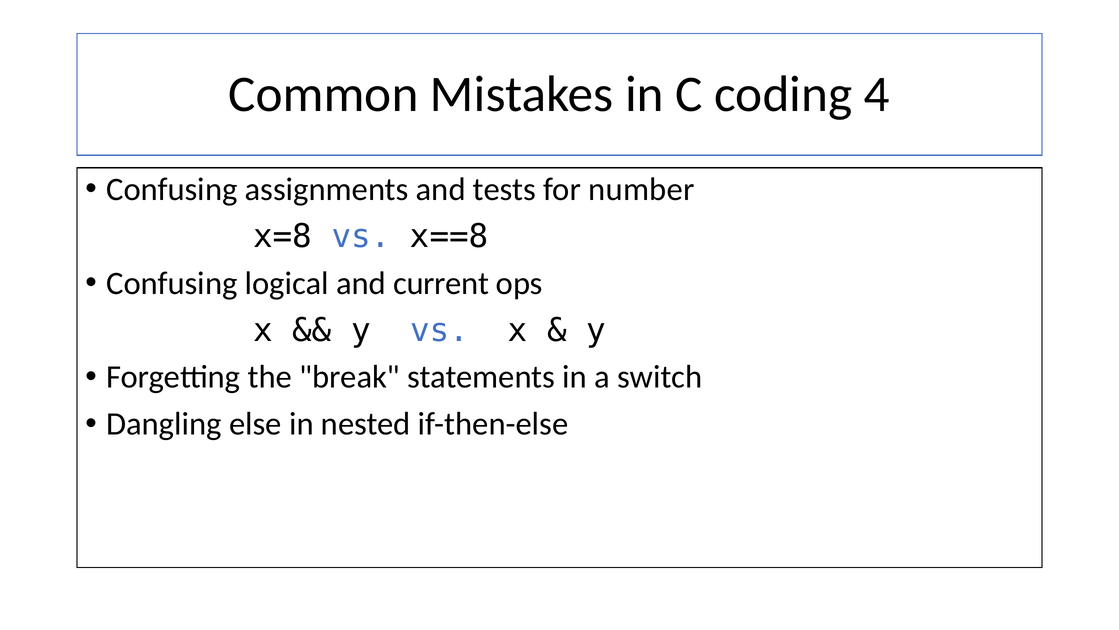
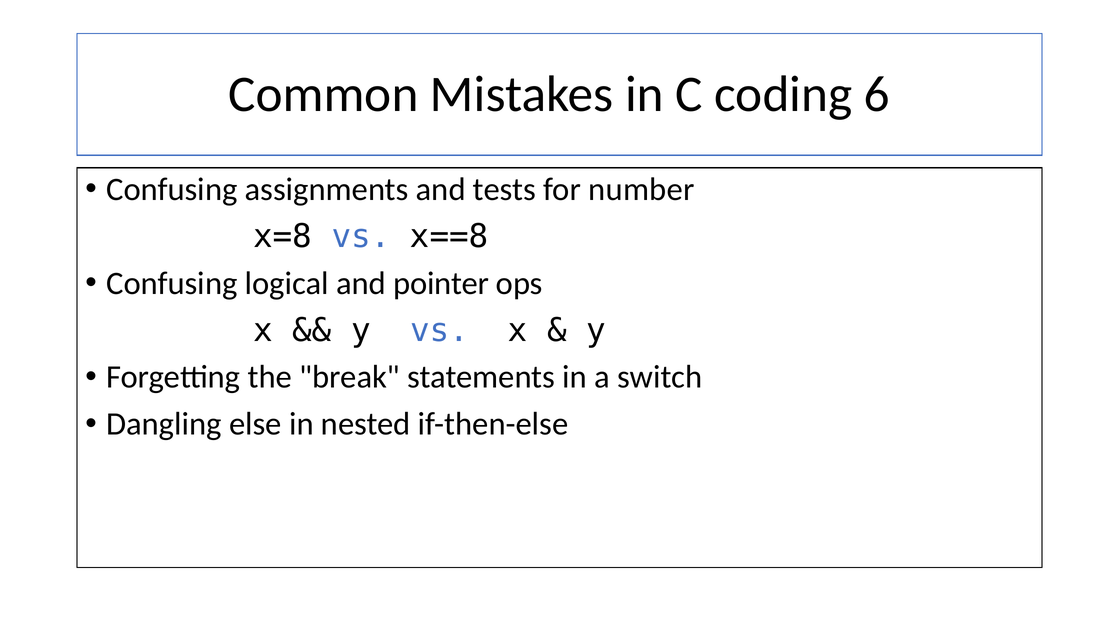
4: 4 -> 6
current: current -> pointer
